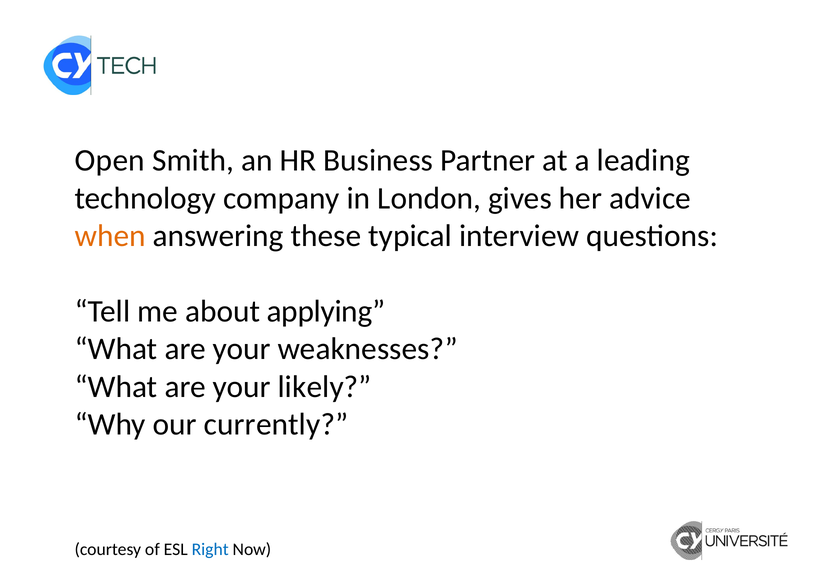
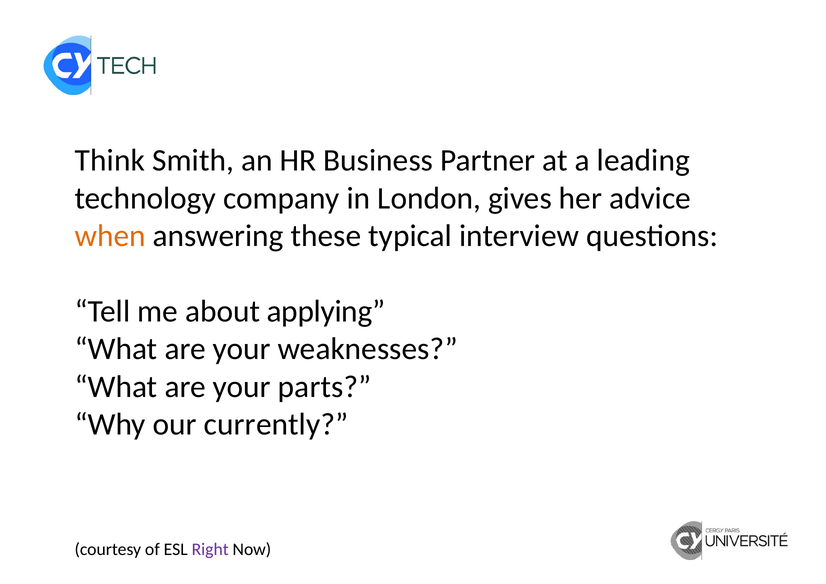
Open: Open -> Think
likely: likely -> parts
Right colour: blue -> purple
